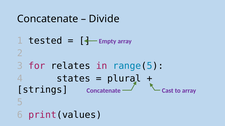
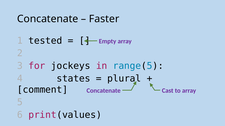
Divide: Divide -> Faster
relates: relates -> jockeys
strings: strings -> comment
